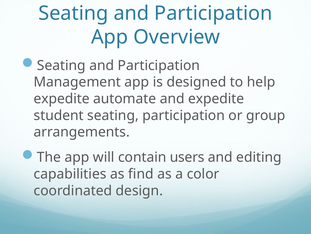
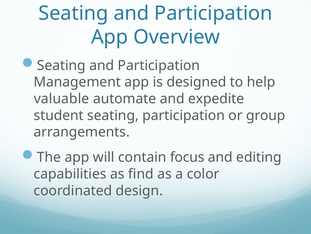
expedite at (62, 98): expedite -> valuable
users: users -> focus
